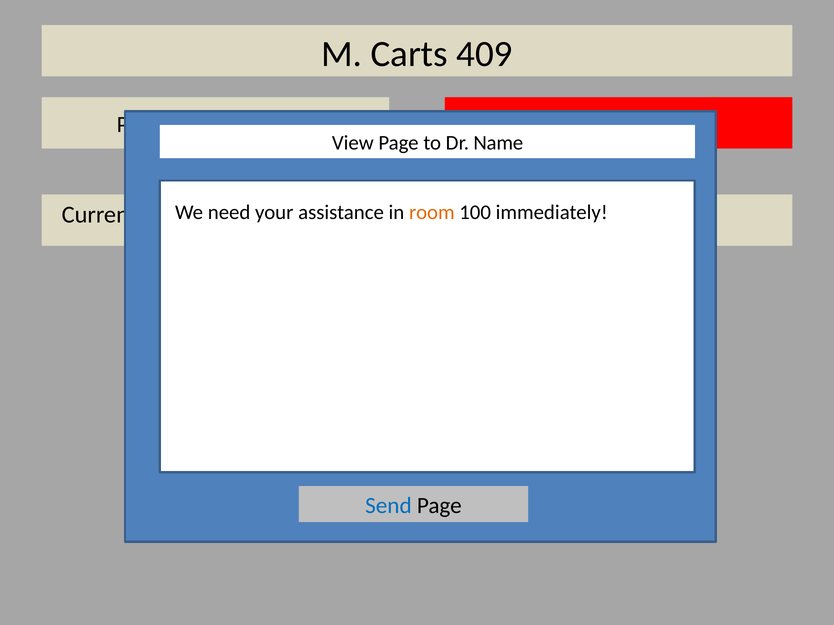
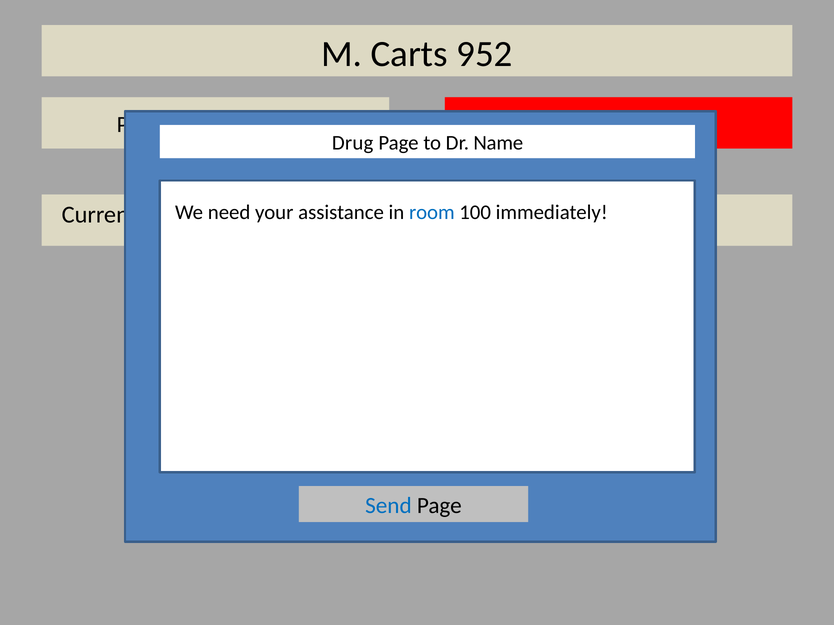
409: 409 -> 952
View: View -> Drug
room colour: orange -> blue
